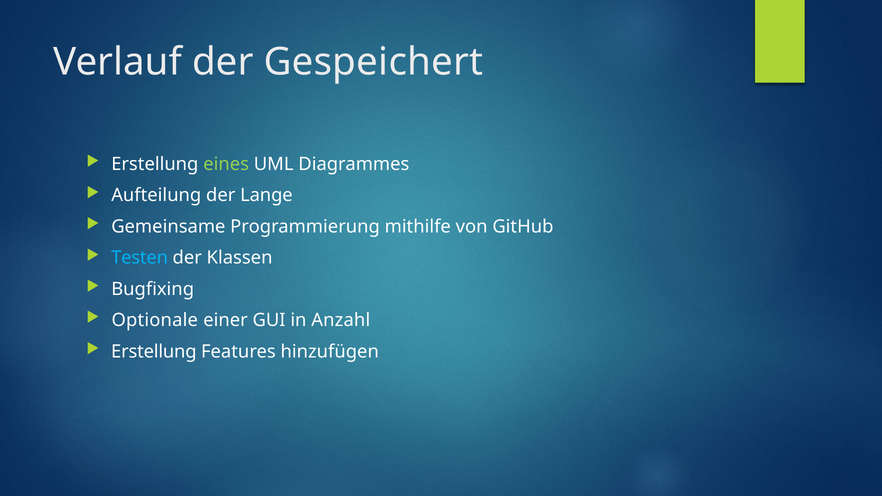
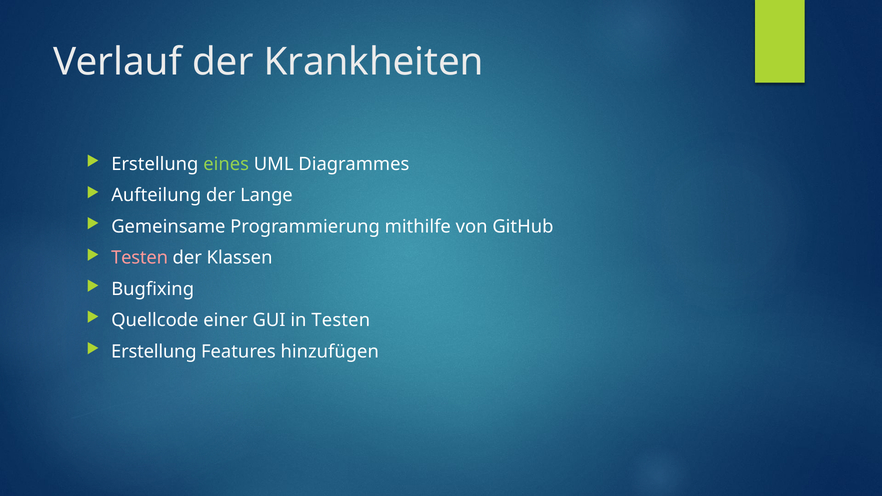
Gespeichert: Gespeichert -> Krankheiten
Testen at (140, 258) colour: light blue -> pink
Optionale: Optionale -> Quellcode
in Anzahl: Anzahl -> Testen
